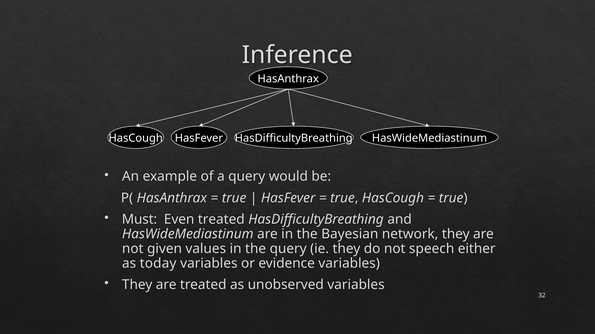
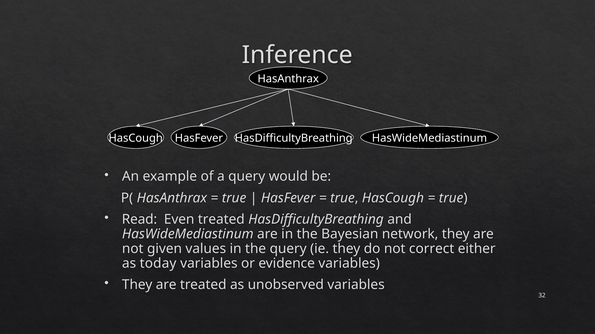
Must: Must -> Read
speech: speech -> correct
